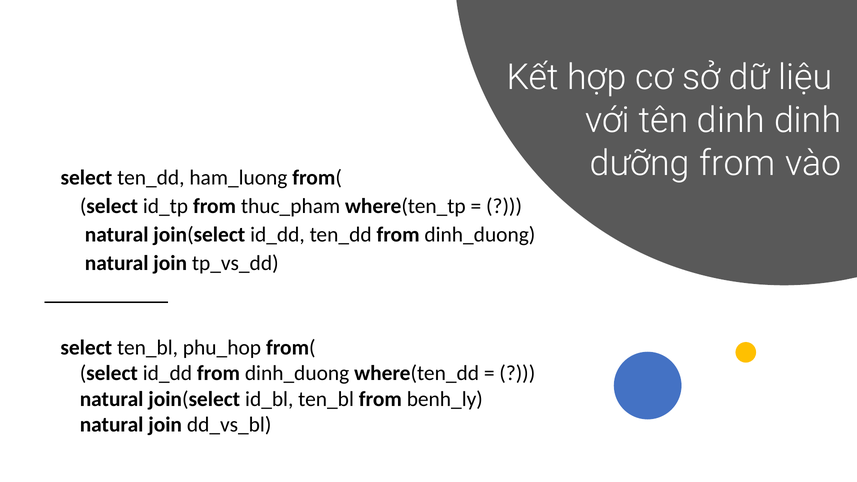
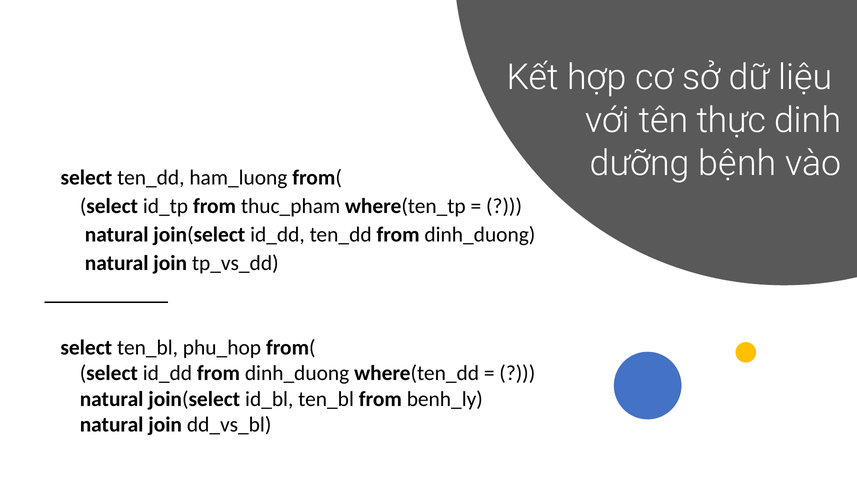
tên dinh: dinh -> thực
dưỡng from: from -> bệnh
